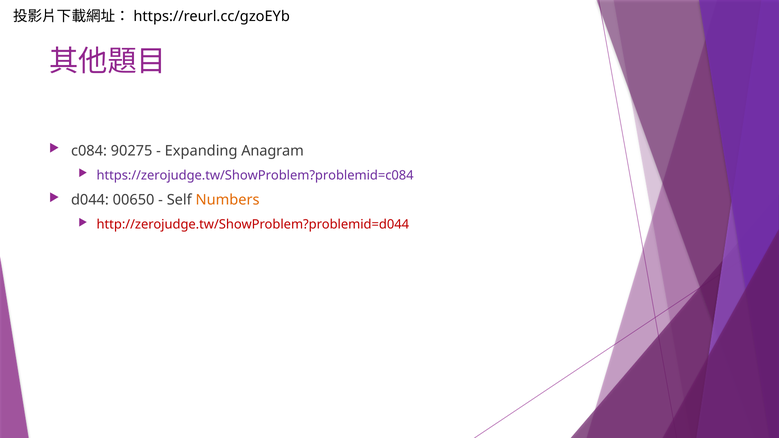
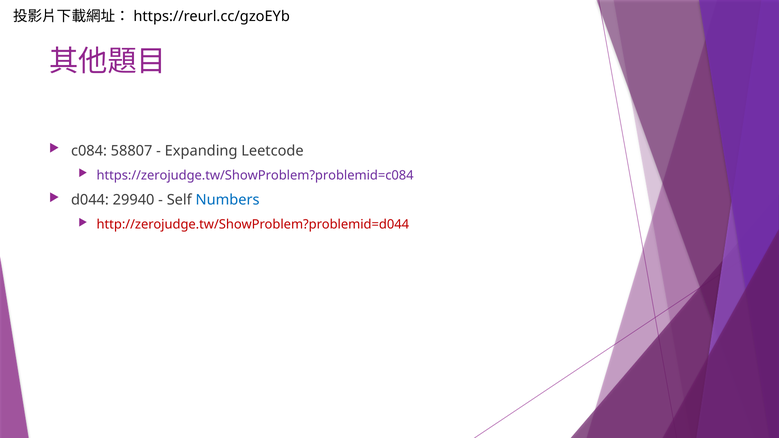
90275: 90275 -> 58807
Anagram: Anagram -> Leetcode
00650: 00650 -> 29940
Numbers colour: orange -> blue
